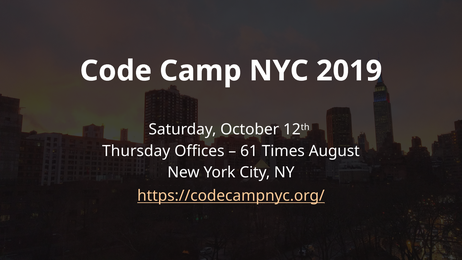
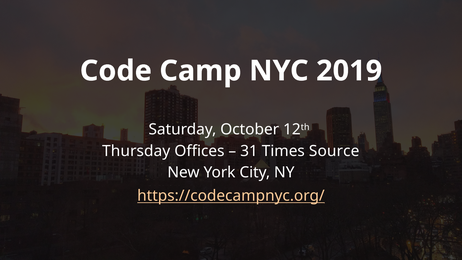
61: 61 -> 31
August: August -> Source
